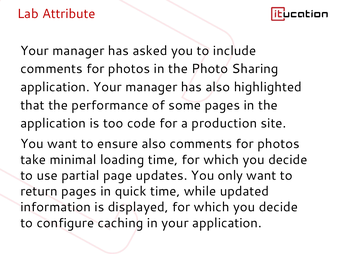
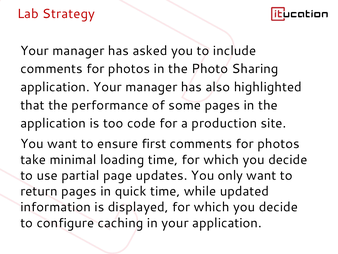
Attribute: Attribute -> Strategy
ensure also: also -> first
